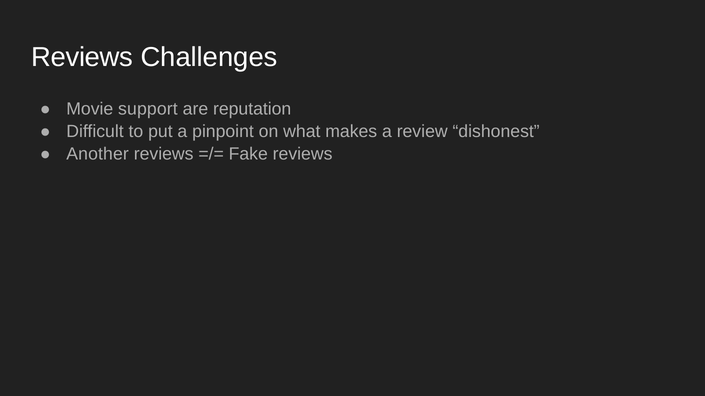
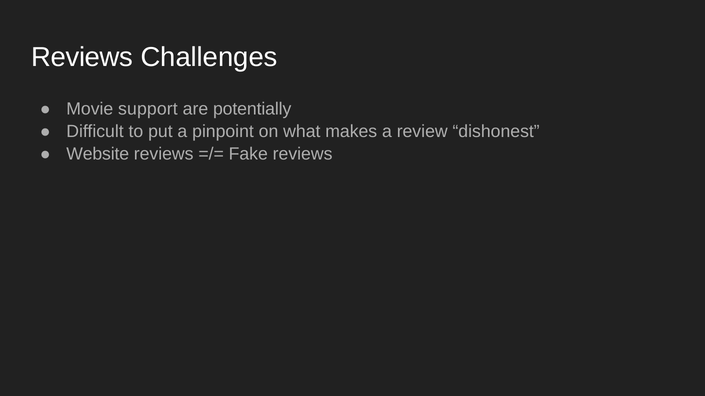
reputation: reputation -> potentially
Another: Another -> Website
